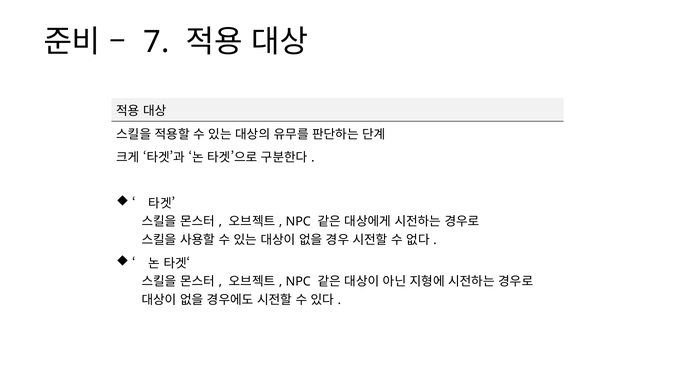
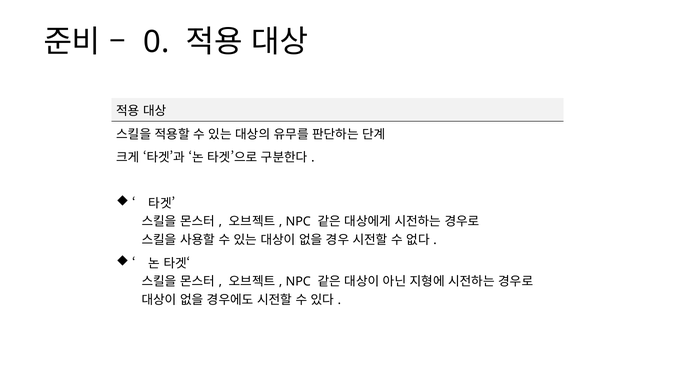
7: 7 -> 0
